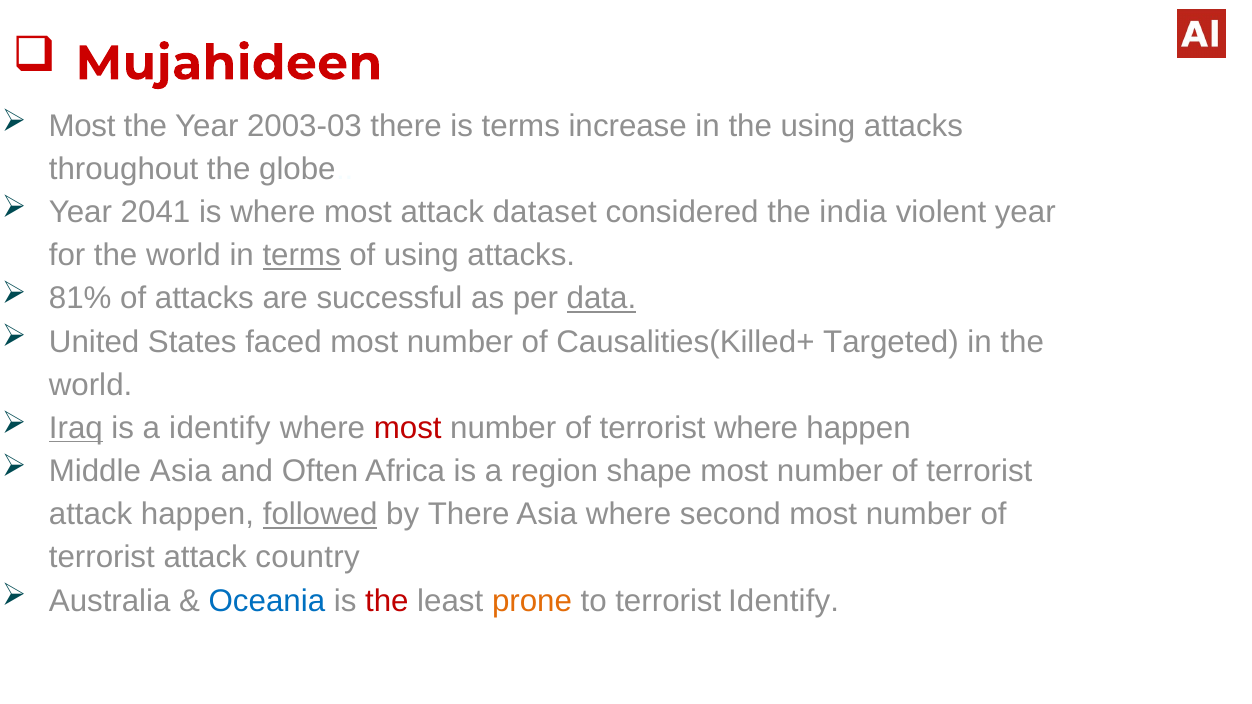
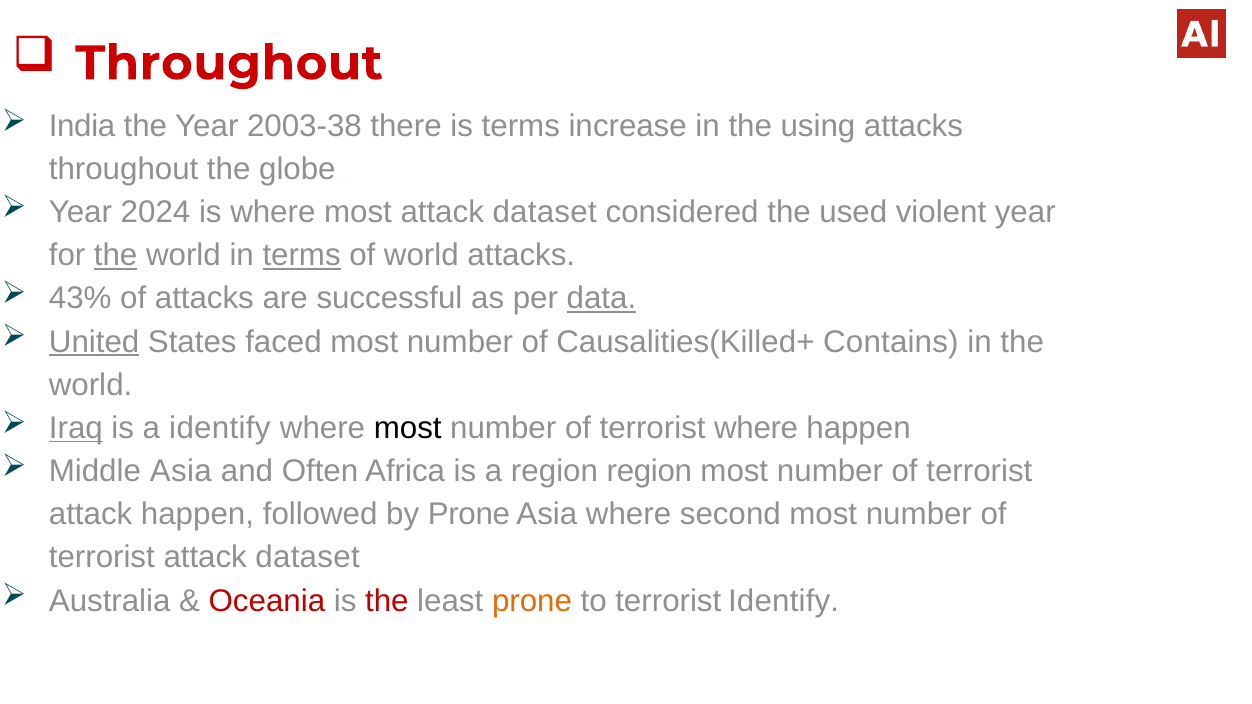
Mujahideen at (229, 63): Mujahideen -> Throughout
Most at (82, 126): Most -> India
2003-03: 2003-03 -> 2003-38
2041: 2041 -> 2024
india: india -> used
the at (116, 255) underline: none -> present
of using: using -> world
81%: 81% -> 43%
United underline: none -> present
Targeted: Targeted -> Contains
most at (408, 428) colour: red -> black
region shape: shape -> region
followed underline: present -> none
by There: There -> Prone
terrorist attack country: country -> dataset
Oceania colour: blue -> red
